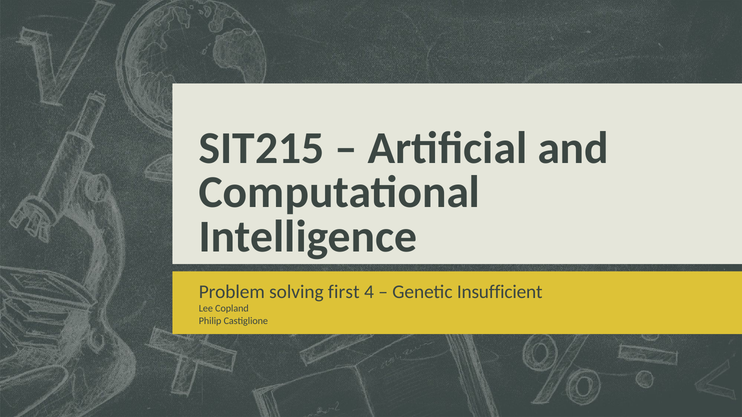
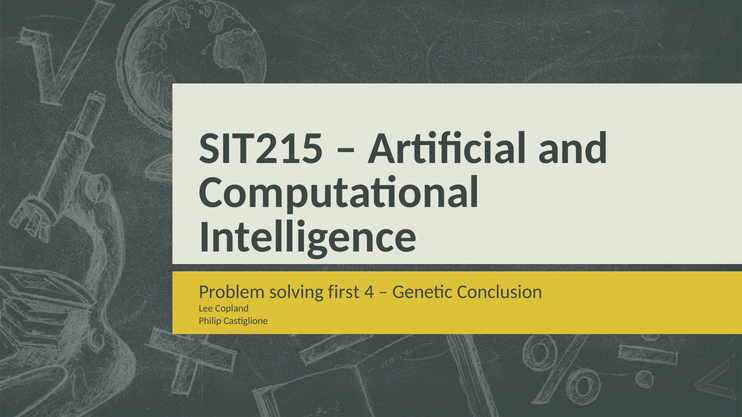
Insufficient: Insufficient -> Conclusion
